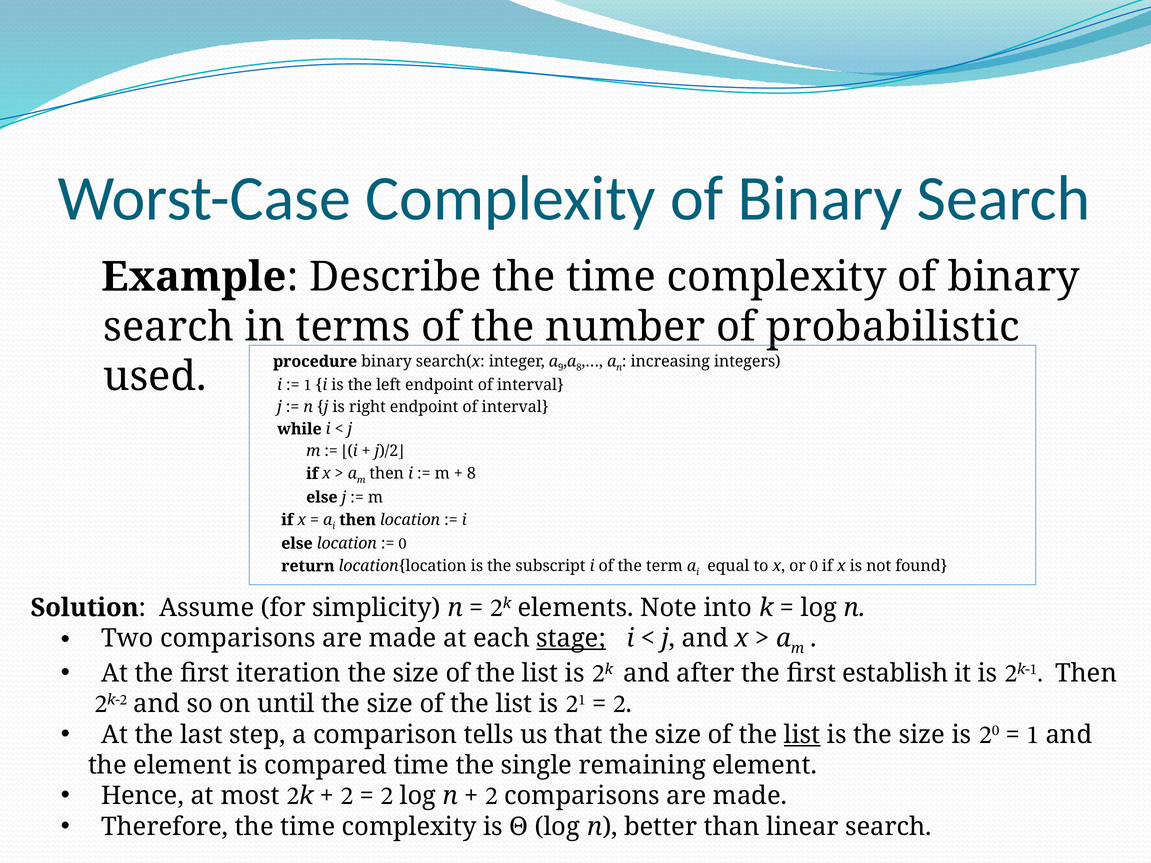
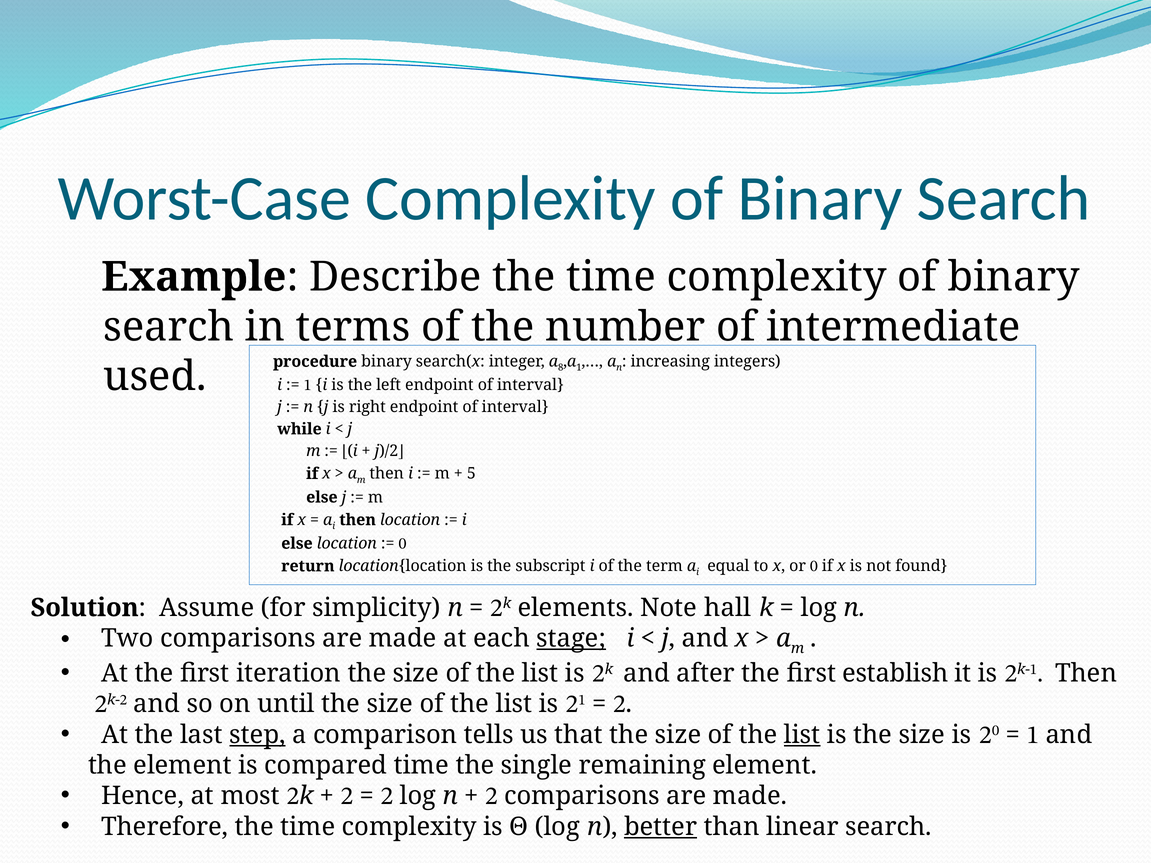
probabilistic: probabilistic -> intermediate
9: 9 -> 8
8 at (579, 368): 8 -> 1
8 at (471, 474): 8 -> 5
into: into -> hall
step underline: none -> present
better underline: none -> present
